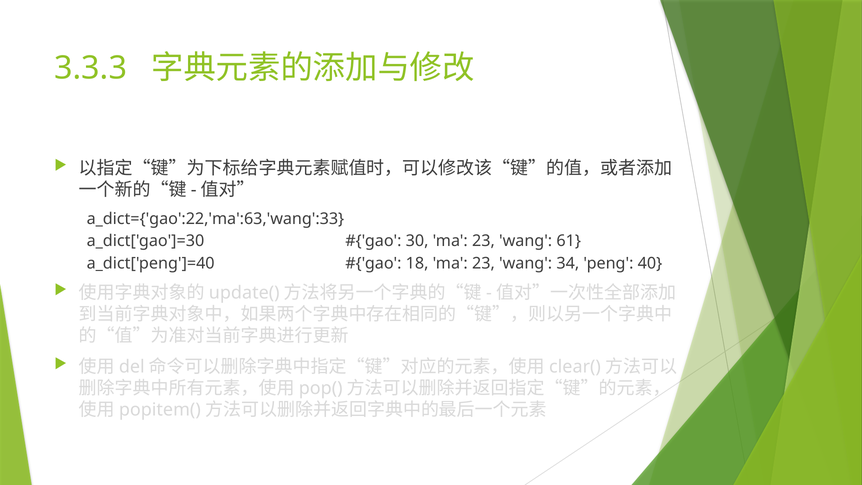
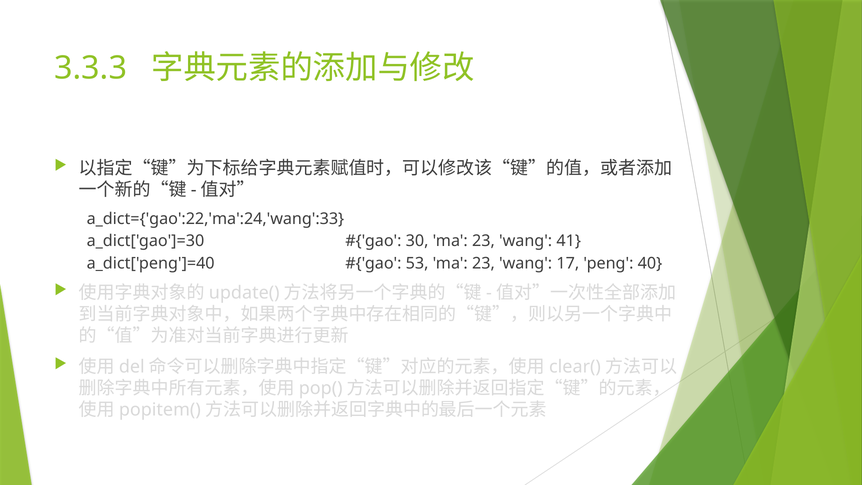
a_dict={'gao':22,'ma':63,'wang':33: a_dict={'gao':22,'ma':63,'wang':33 -> a_dict={'gao':22,'ma':24,'wang':33
61: 61 -> 41
18: 18 -> 53
34: 34 -> 17
